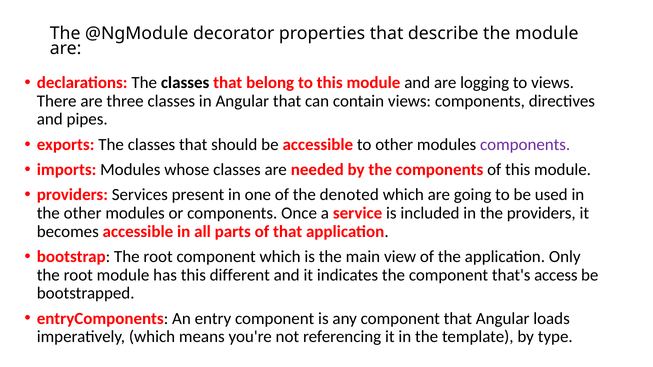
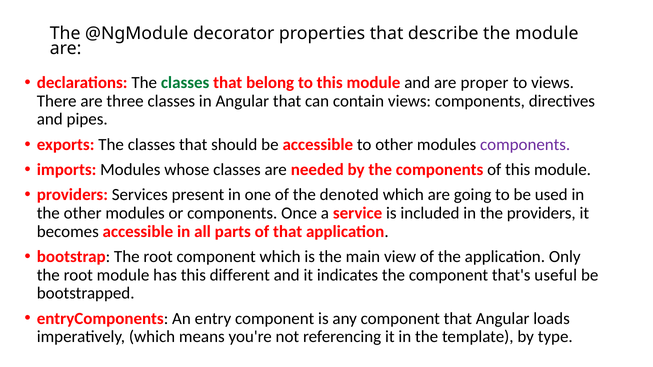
classes at (185, 83) colour: black -> green
logging: logging -> proper
access: access -> useful
